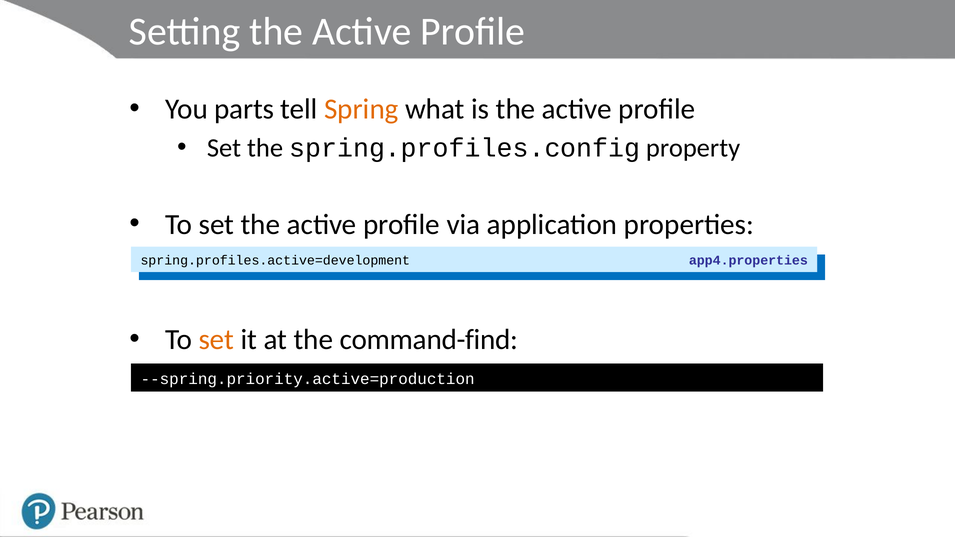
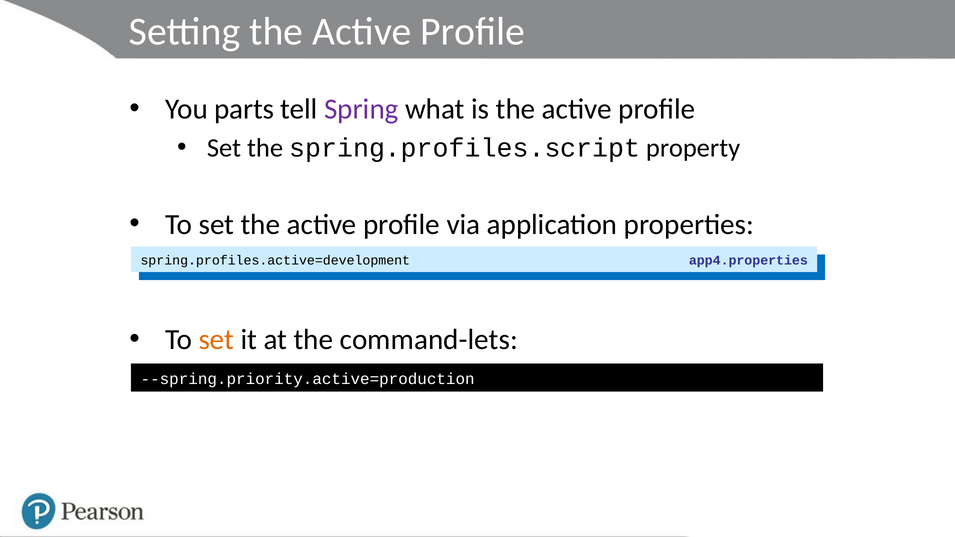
Spring colour: orange -> purple
spring.profiles.config: spring.profiles.config -> spring.profiles.script
command-find: command-find -> command-lets
